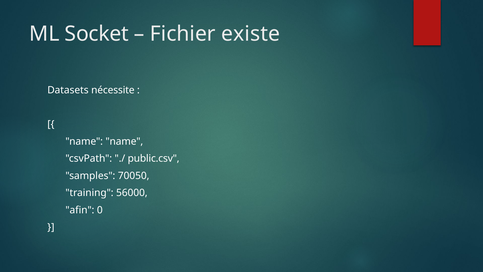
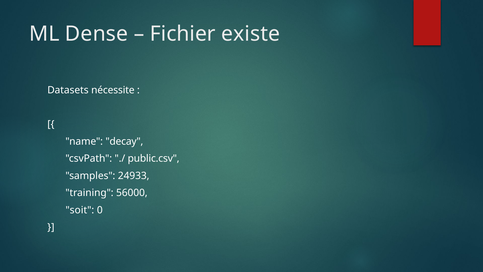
Socket: Socket -> Dense
name name: name -> decay
70050: 70050 -> 24933
afin: afin -> soit
